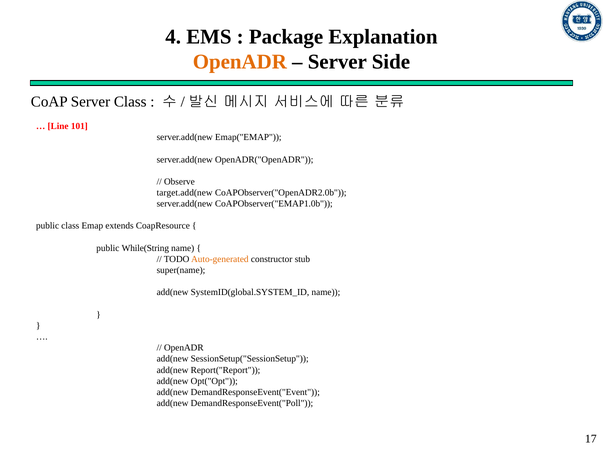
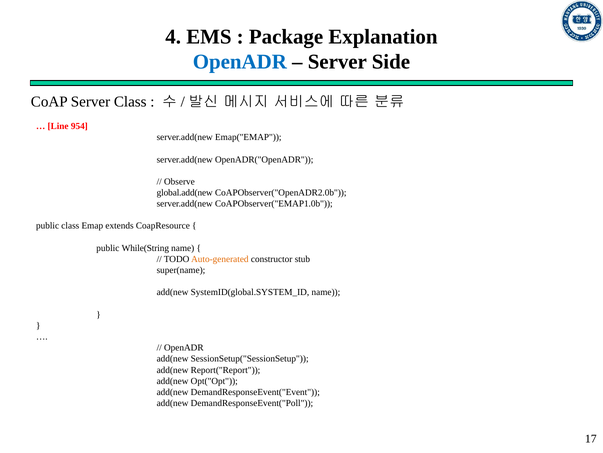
OpenADR at (240, 62) colour: orange -> blue
101: 101 -> 954
target.add(new: target.add(new -> global.add(new
